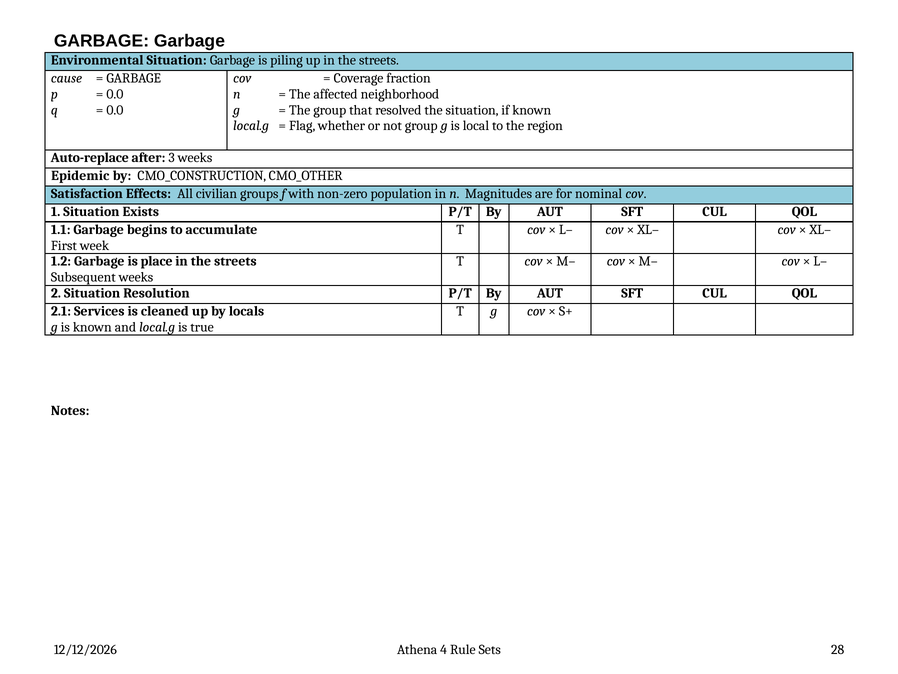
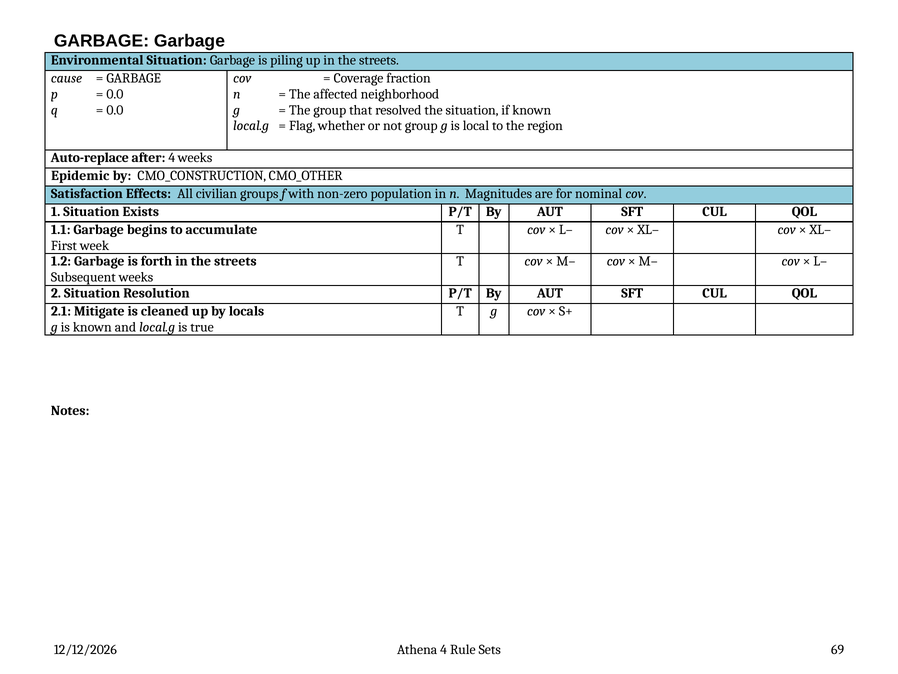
after 3: 3 -> 4
place: place -> forth
Services: Services -> Mitigate
28: 28 -> 69
